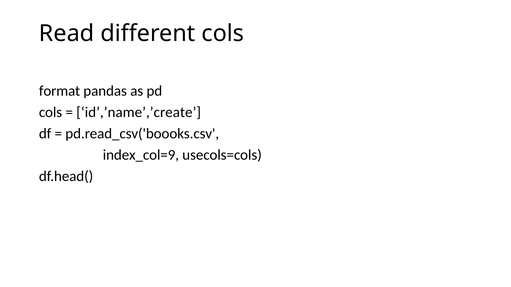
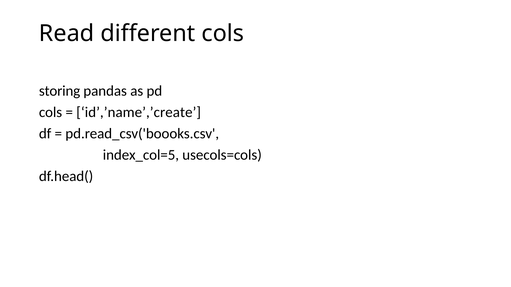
format: format -> storing
index_col=9: index_col=9 -> index_col=5
